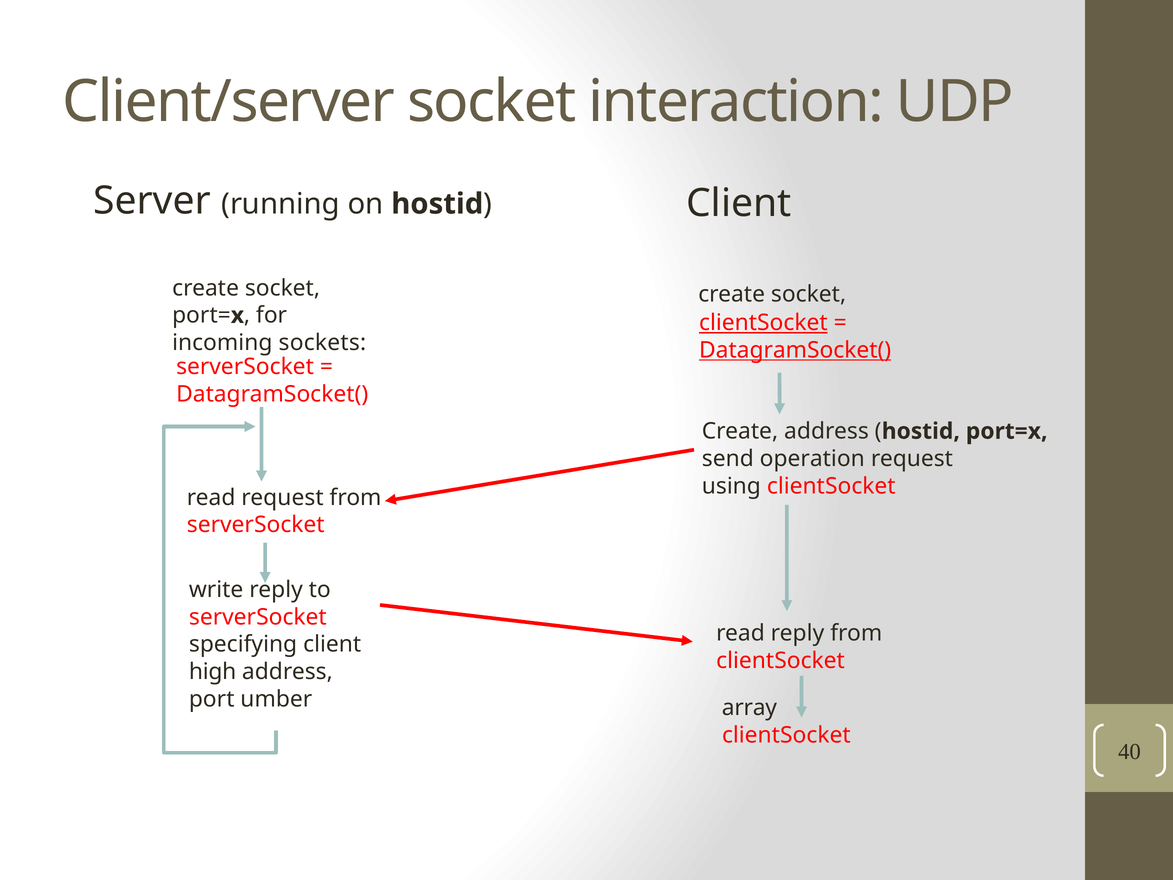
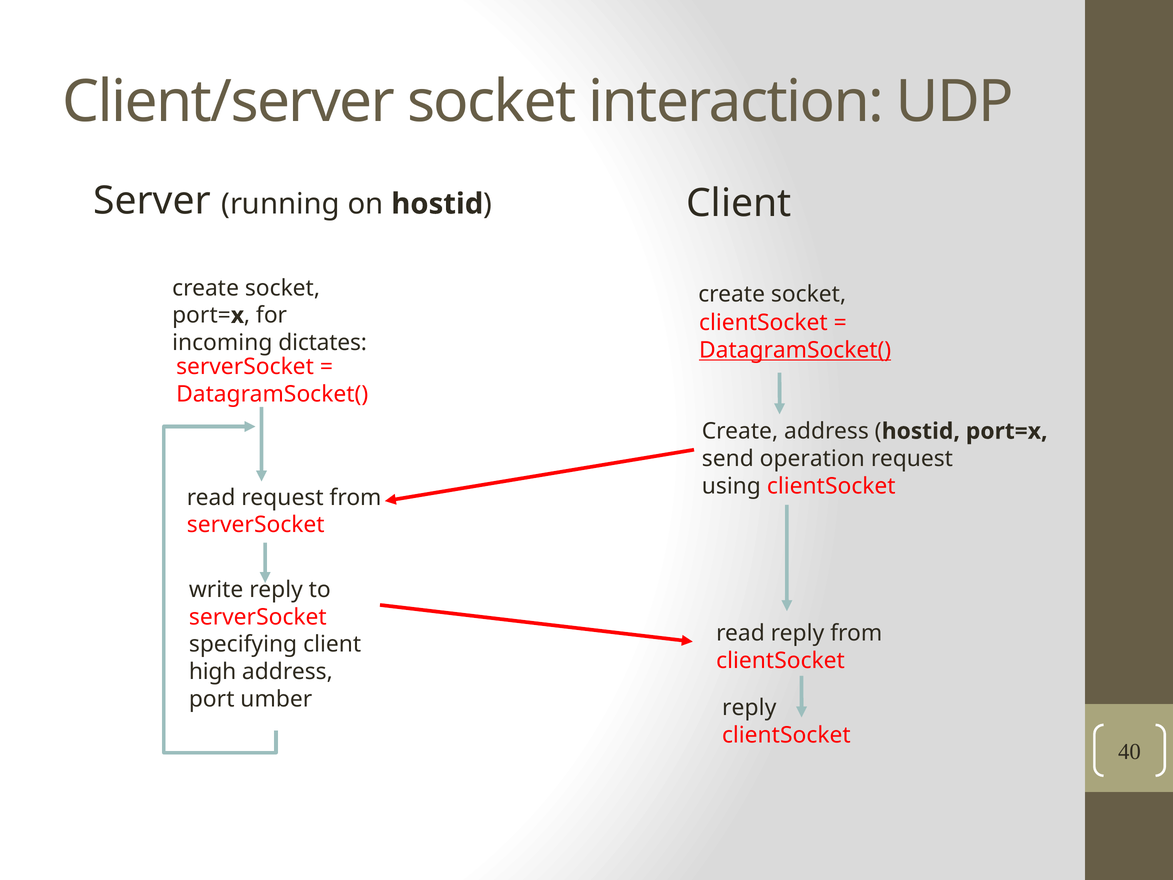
clientSocket at (763, 323) underline: present -> none
sockets: sockets -> dictates
array at (749, 708): array -> reply
